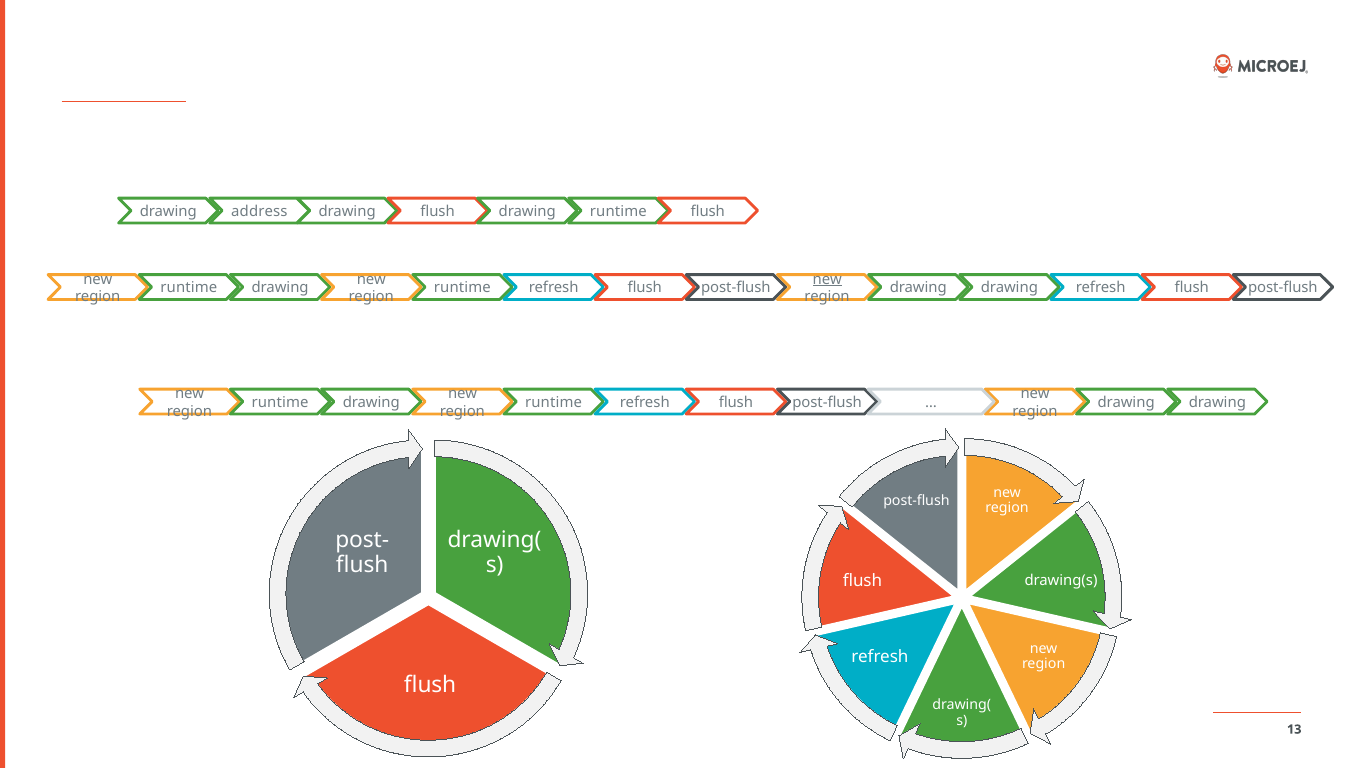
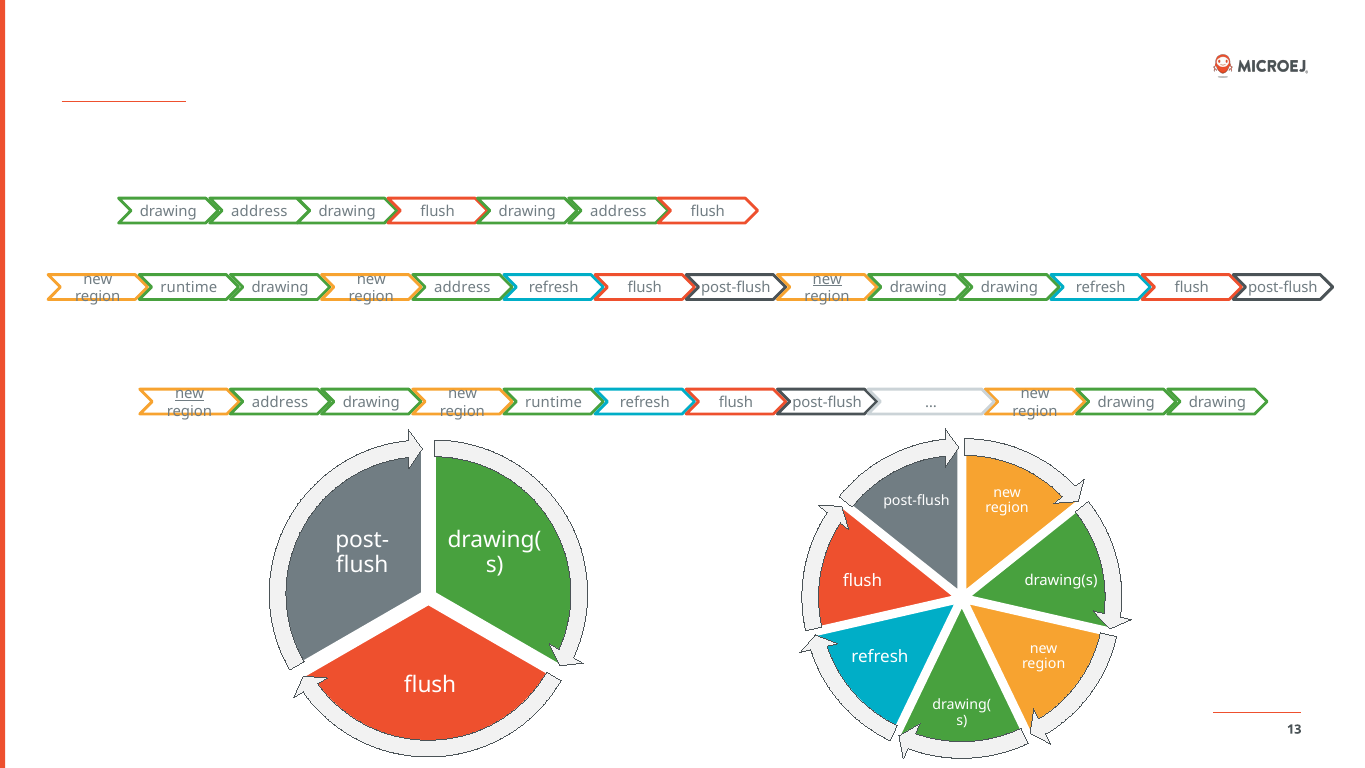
flush drawing runtime: runtime -> address
runtime at (462, 288): runtime -> address
new at (190, 394) underline: none -> present
runtime at (280, 402): runtime -> address
